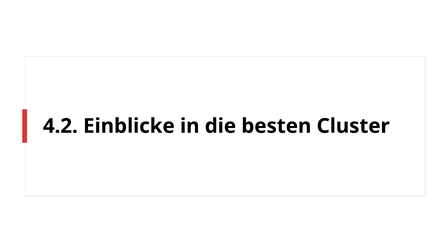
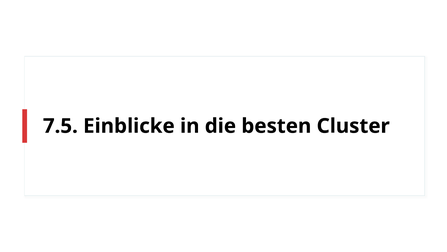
4.2: 4.2 -> 7.5
